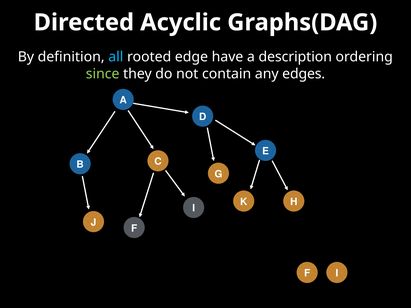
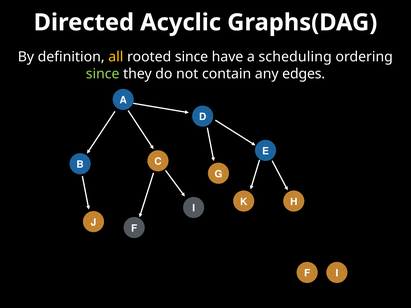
all colour: light blue -> yellow
rooted edge: edge -> since
description: description -> scheduling
